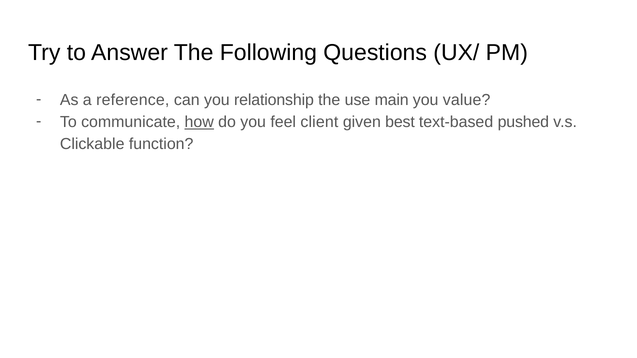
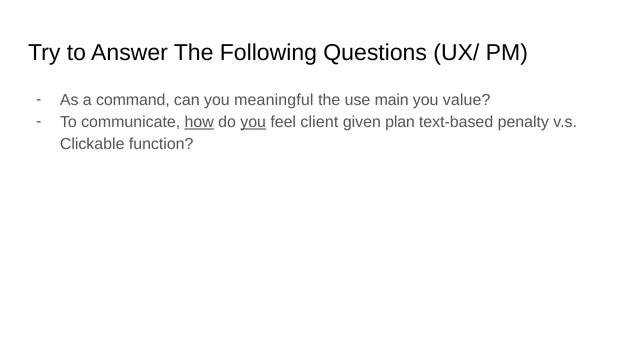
reference: reference -> command
relationship: relationship -> meaningful
you at (253, 122) underline: none -> present
best: best -> plan
pushed: pushed -> penalty
